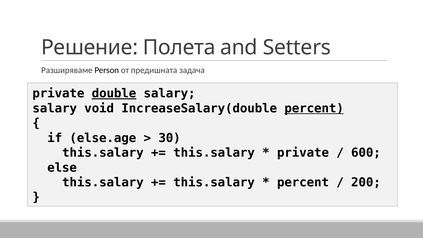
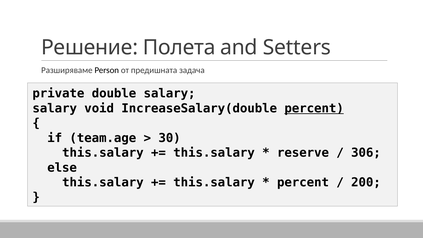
double underline: present -> none
else.age: else.age -> team.age
private at (303, 153): private -> reserve
600: 600 -> 306
